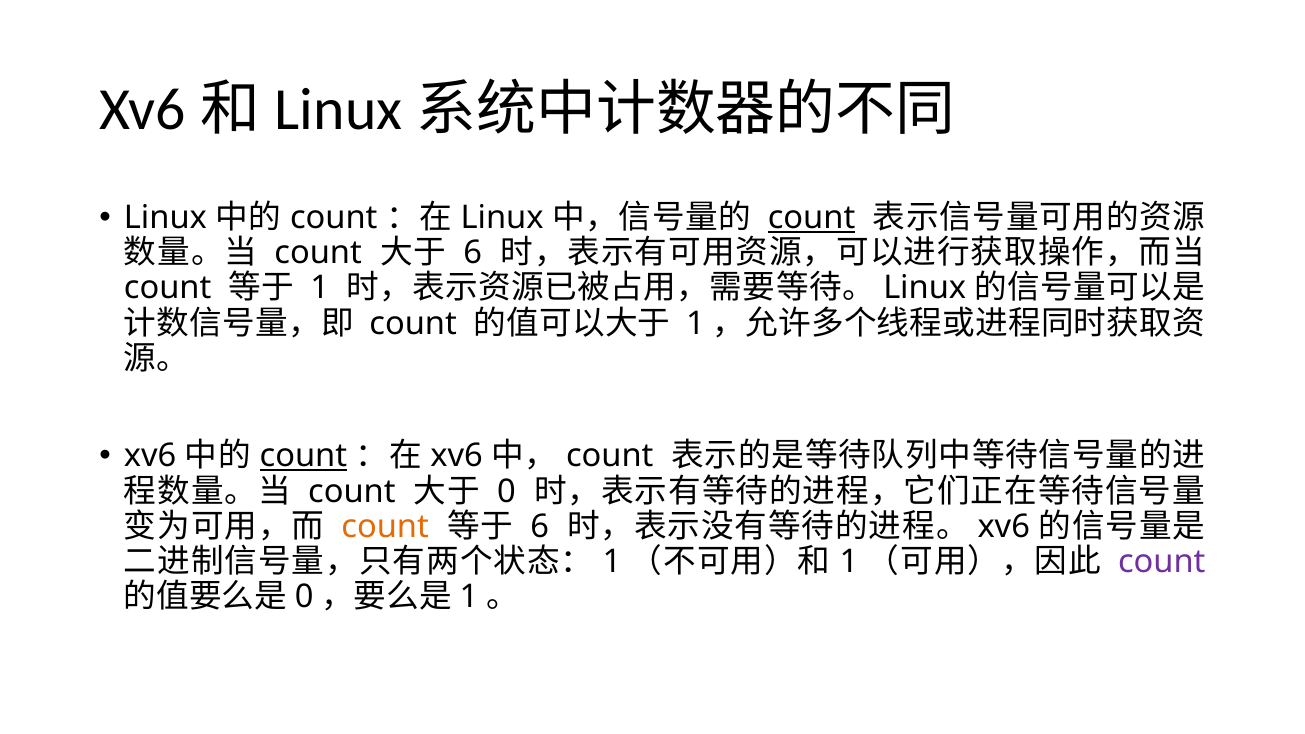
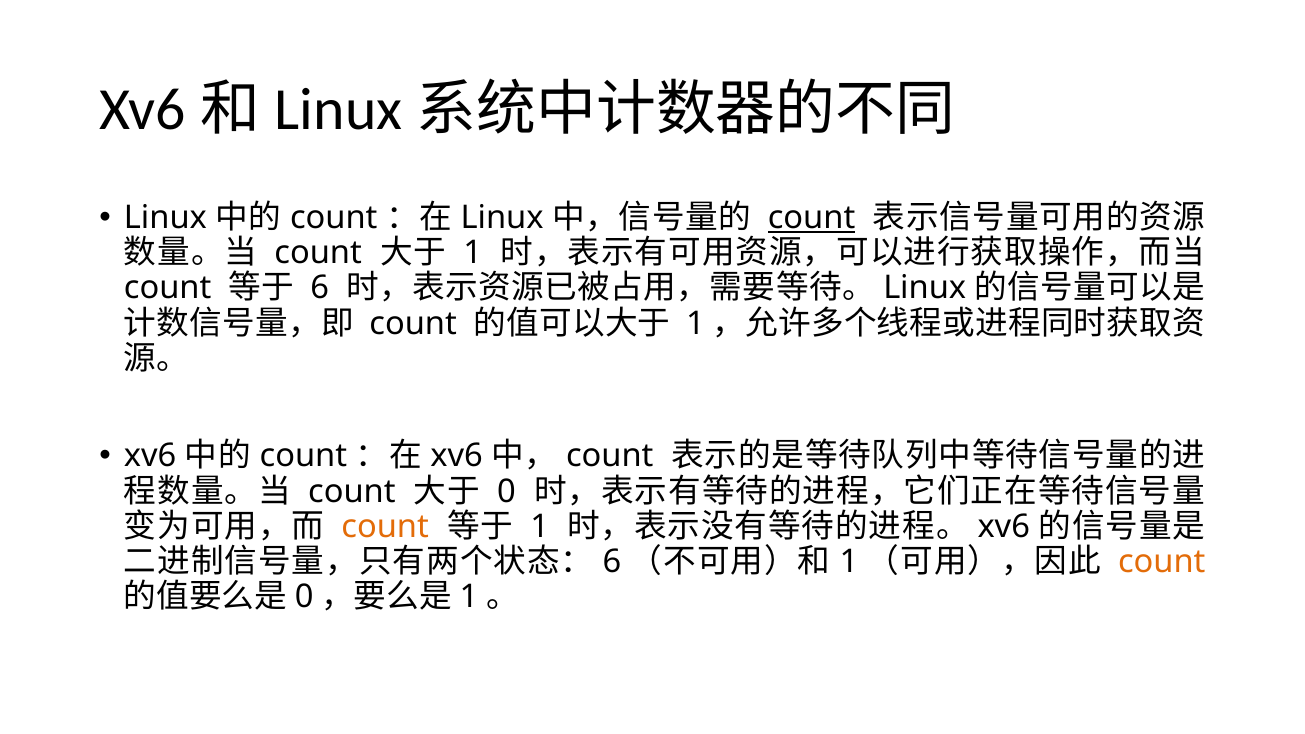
6 at (473, 253): 6 -> 1
1 at (320, 288): 1 -> 6
count at (303, 456) underline: present -> none
6 at (540, 527): 6 -> 1
1 at (612, 562): 1 -> 6
count at (1162, 562) colour: purple -> orange
